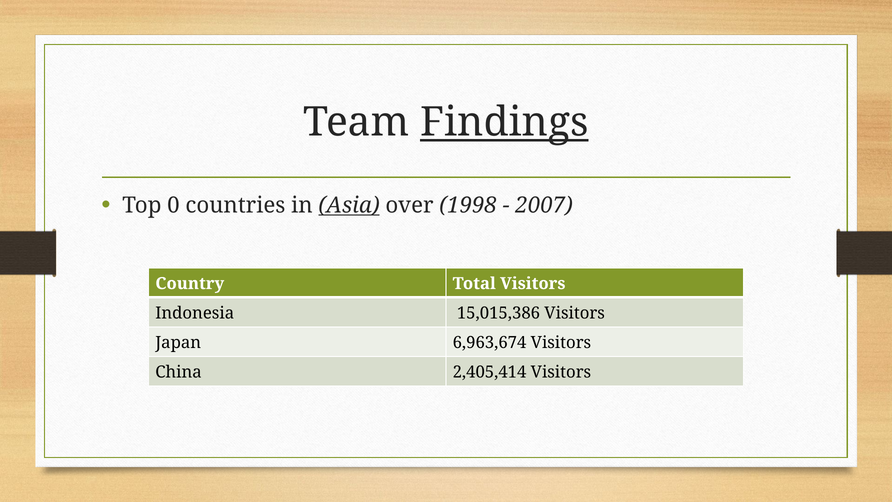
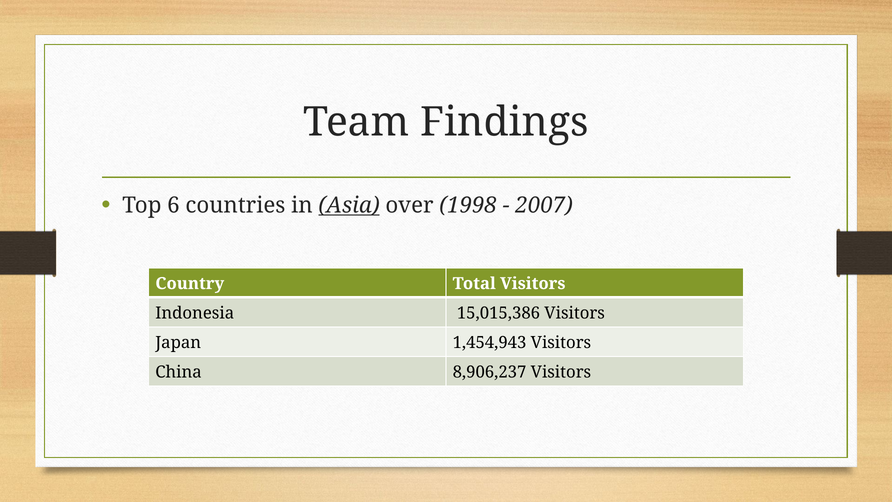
Findings underline: present -> none
0: 0 -> 6
6,963,674: 6,963,674 -> 1,454,943
2,405,414: 2,405,414 -> 8,906,237
